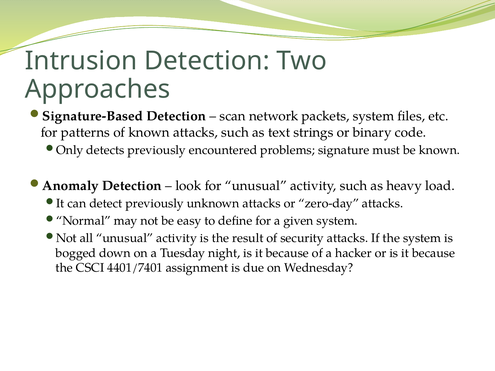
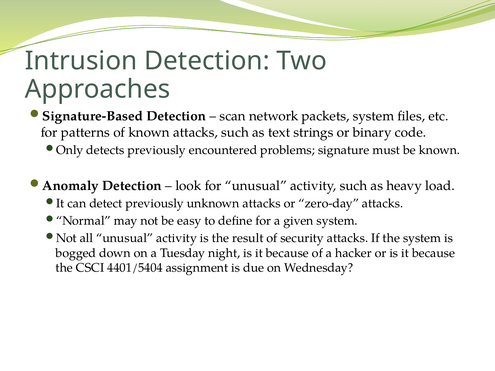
4401/7401: 4401/7401 -> 4401/5404
